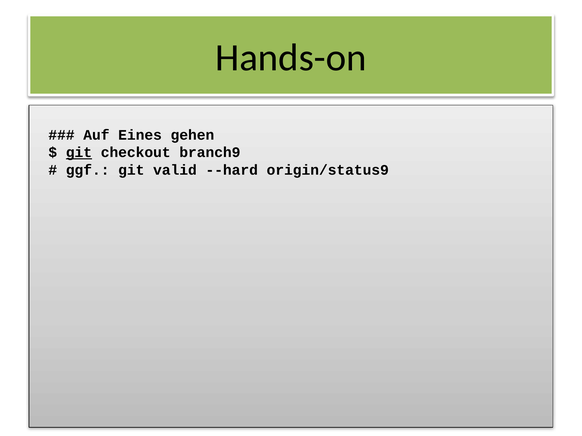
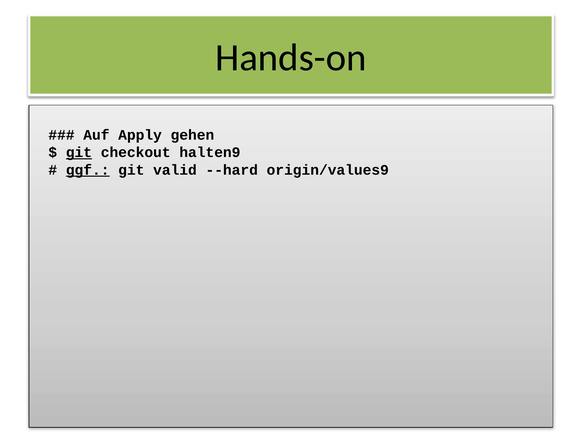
Eines: Eines -> Apply
branch9: branch9 -> halten9
ggf underline: none -> present
origin/status9: origin/status9 -> origin/values9
